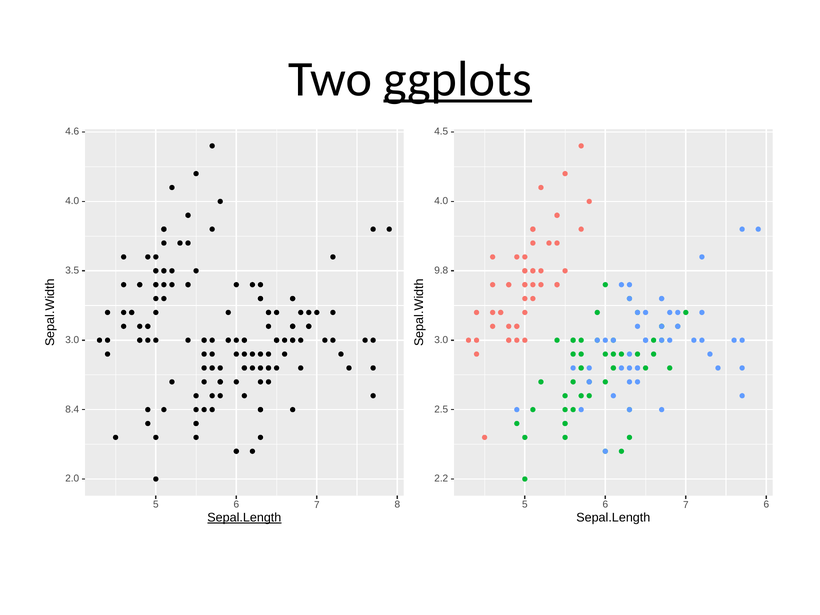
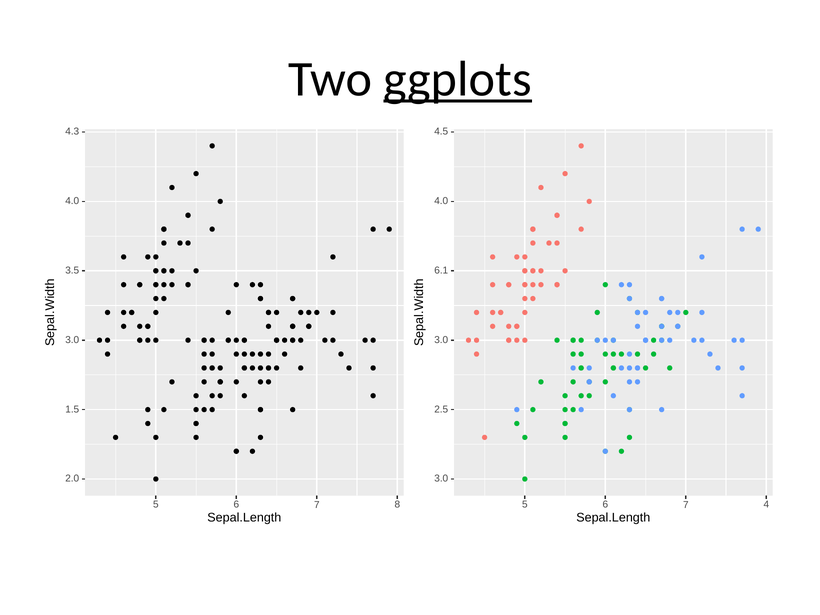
4.6: 4.6 -> 4.3
9.8: 9.8 -> 6.1
8.4: 8.4 -> 1.5
2.2 at (441, 479): 2.2 -> 3.0
7 6: 6 -> 4
Sepal.Length at (244, 518) underline: present -> none
